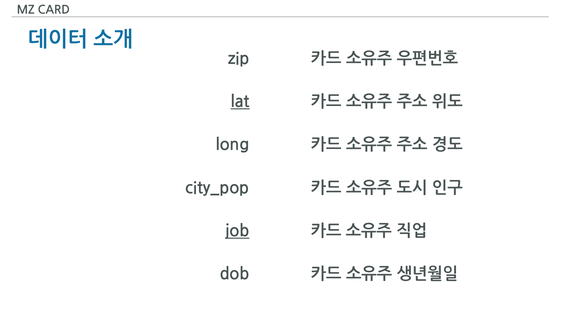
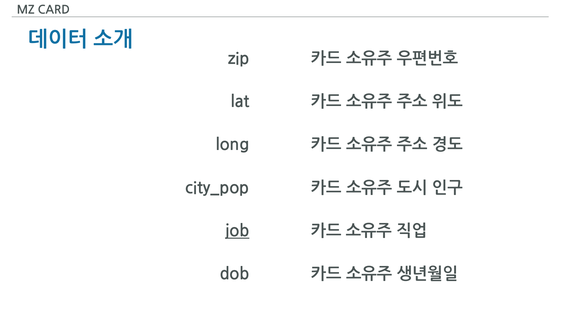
lat underline: present -> none
